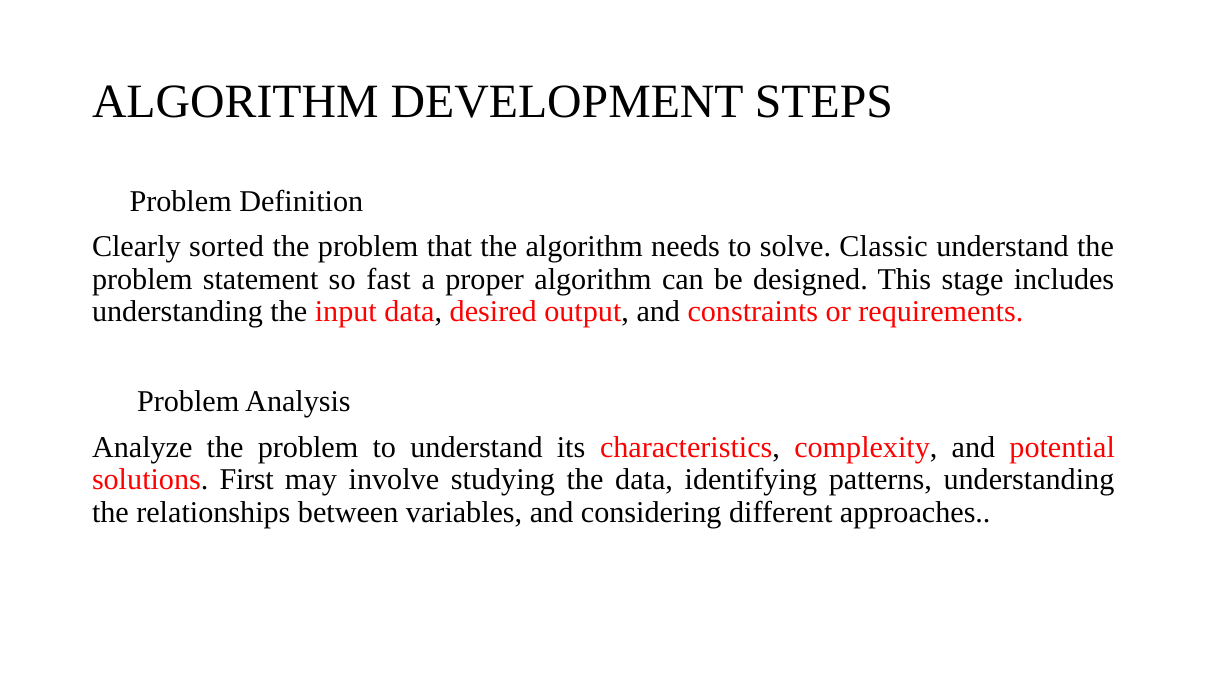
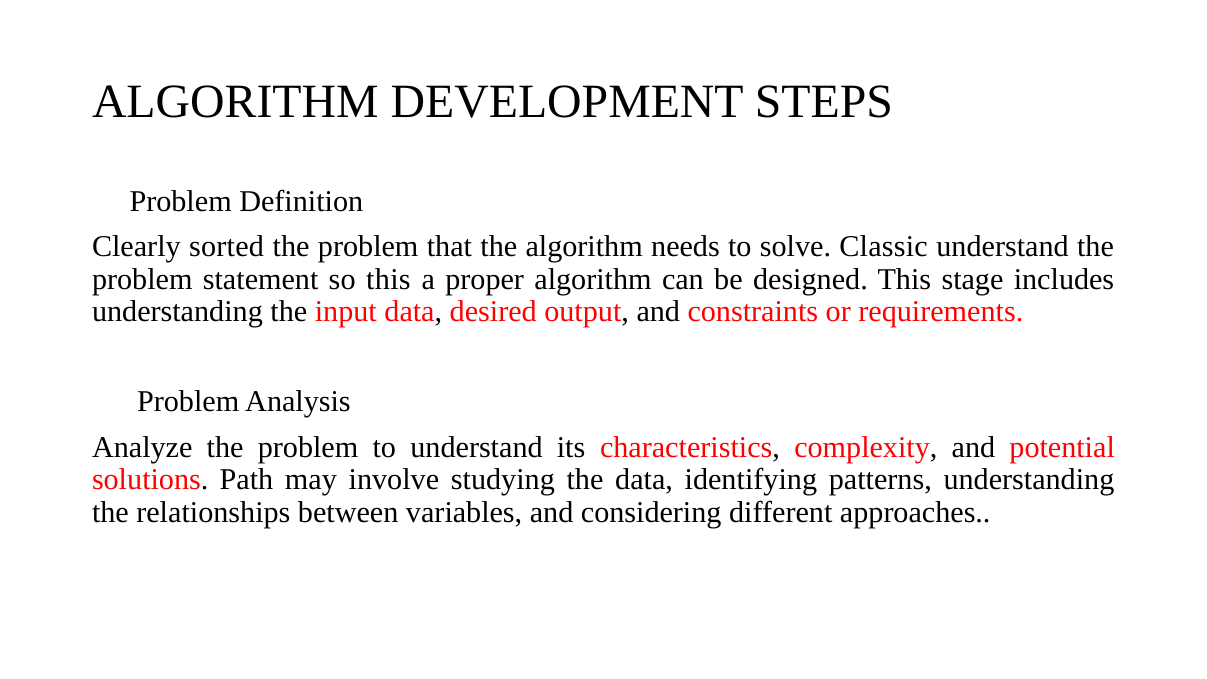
so fast: fast -> this
First: First -> Path
